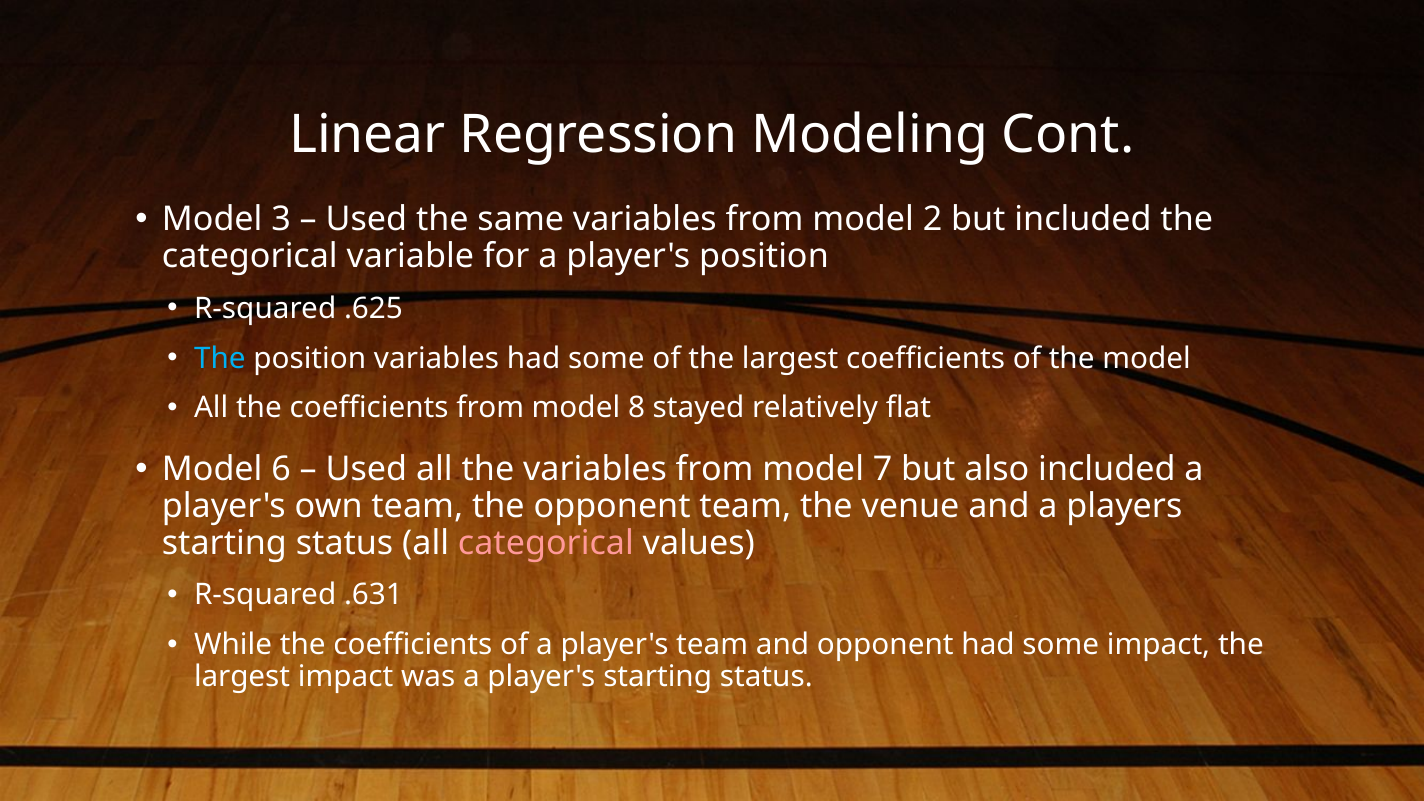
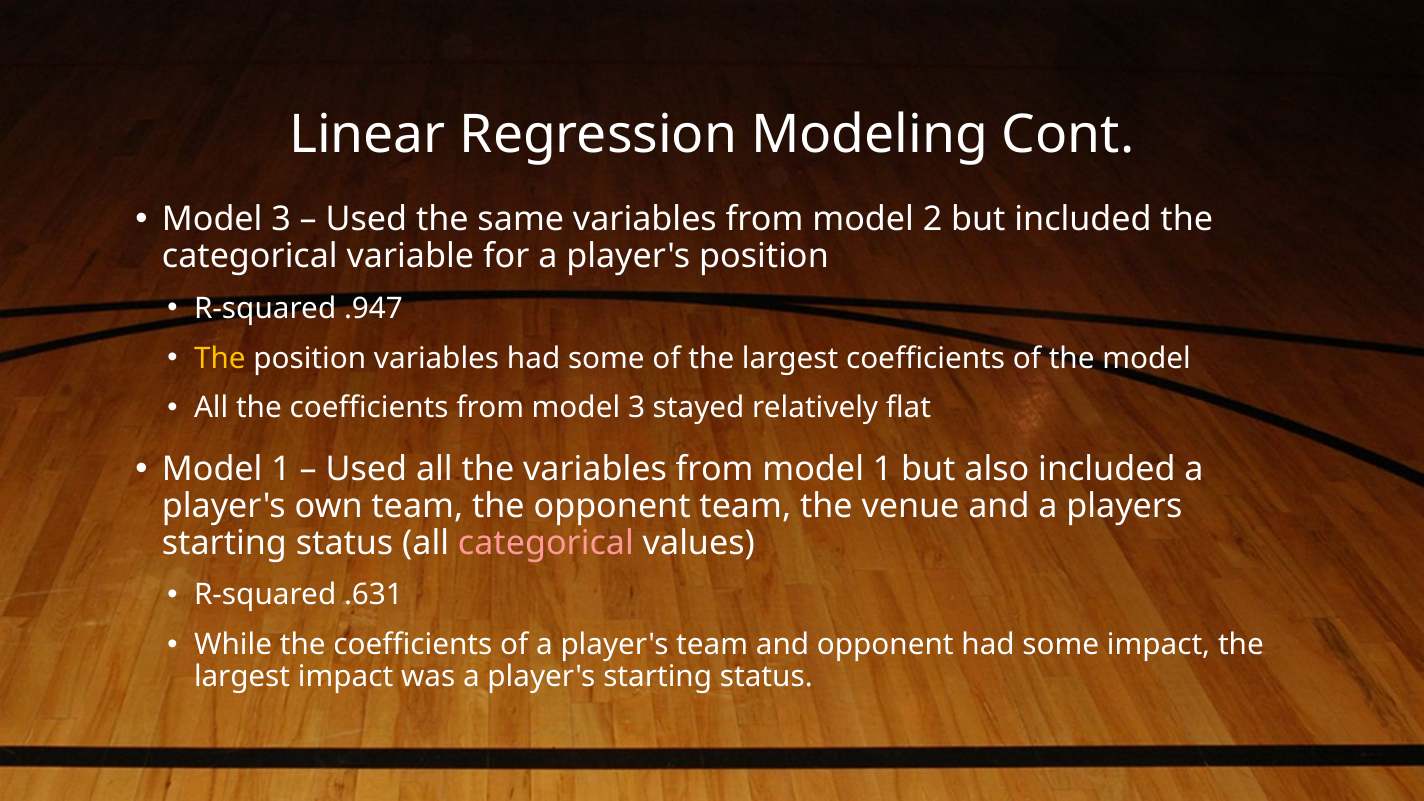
.625: .625 -> .947
The at (220, 358) colour: light blue -> yellow
from model 8: 8 -> 3
6 at (281, 469): 6 -> 1
from model 7: 7 -> 1
